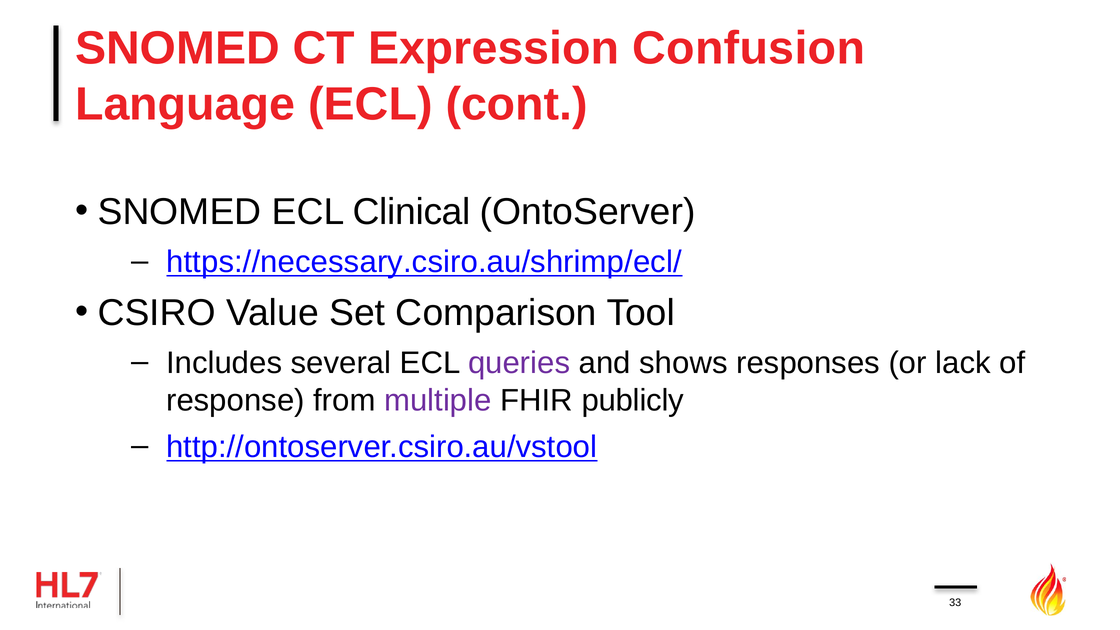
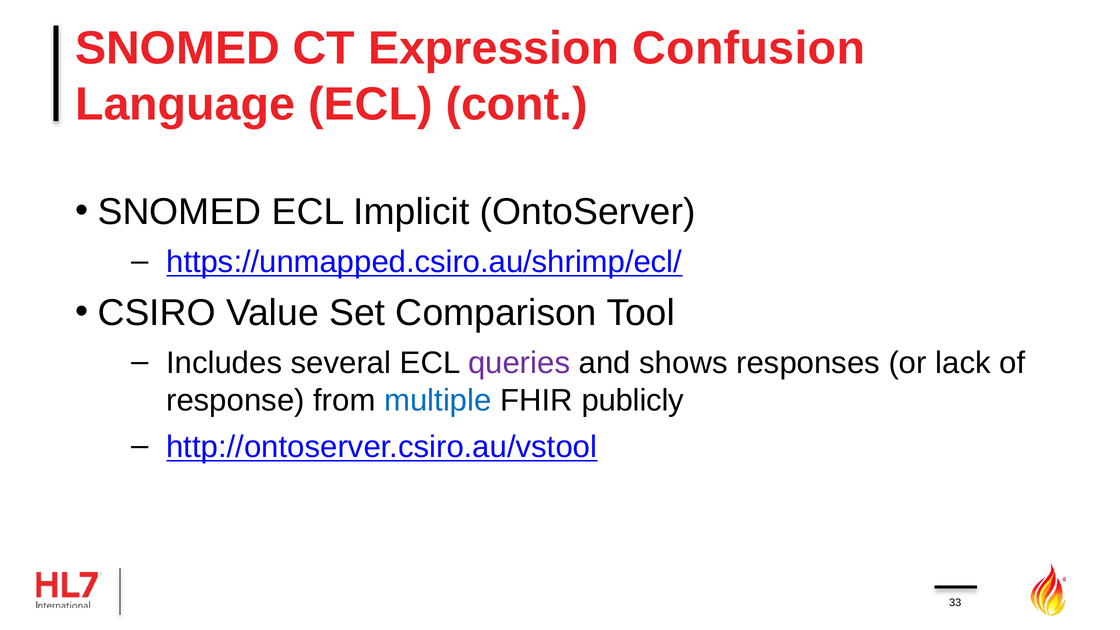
Clinical: Clinical -> Implicit
https://necessary.csiro.au/shrimp/ecl/: https://necessary.csiro.au/shrimp/ecl/ -> https://unmapped.csiro.au/shrimp/ecl/
multiple colour: purple -> blue
